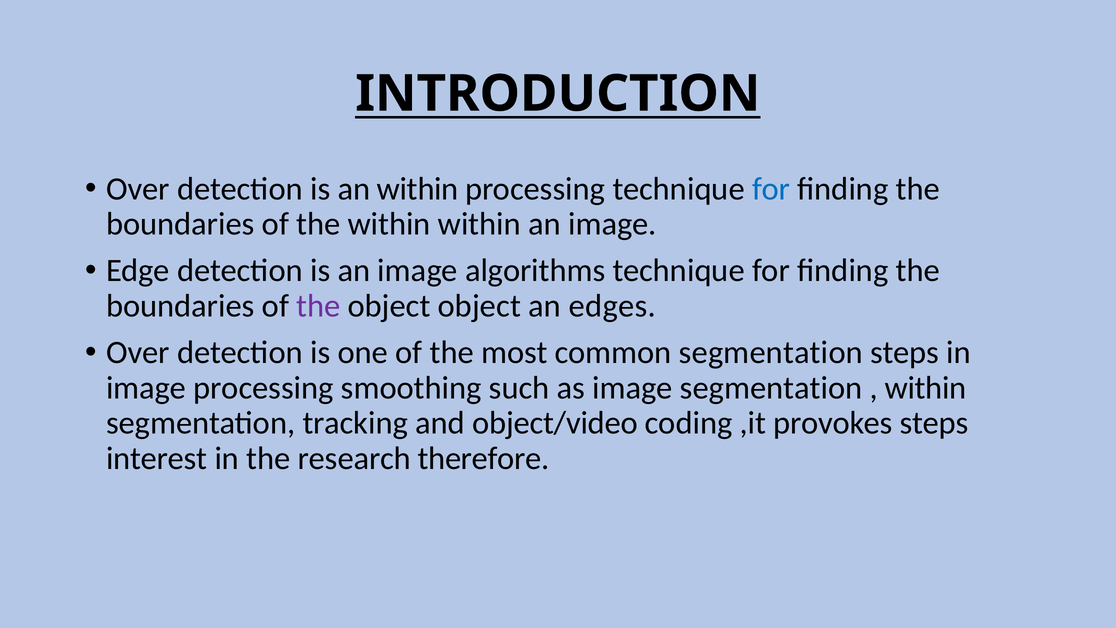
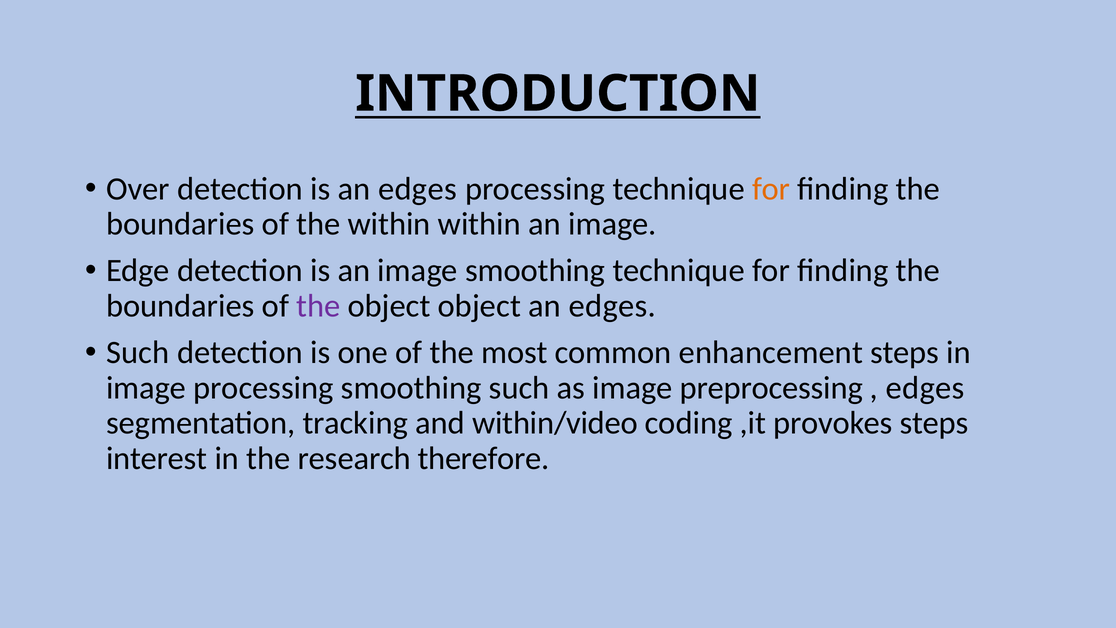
is an within: within -> edges
for at (771, 189) colour: blue -> orange
image algorithms: algorithms -> smoothing
Over at (138, 353): Over -> Such
common segmentation: segmentation -> enhancement
image segmentation: segmentation -> preprocessing
within at (926, 388): within -> edges
object/video: object/video -> within/video
